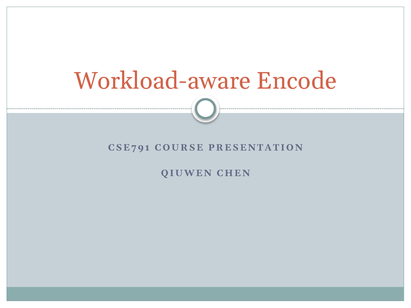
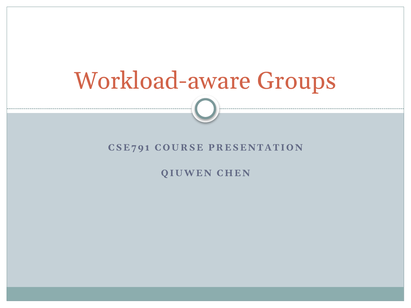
Encode: Encode -> Groups
